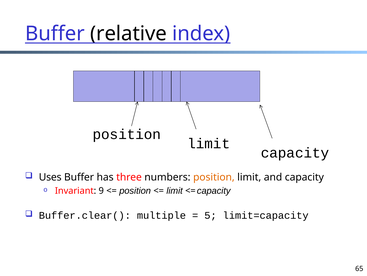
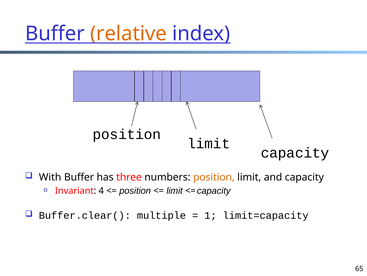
relative colour: black -> orange
Uses: Uses -> With
9: 9 -> 4
5: 5 -> 1
